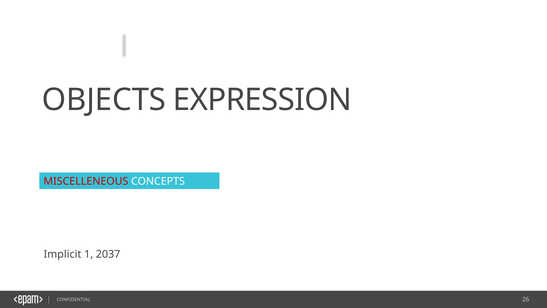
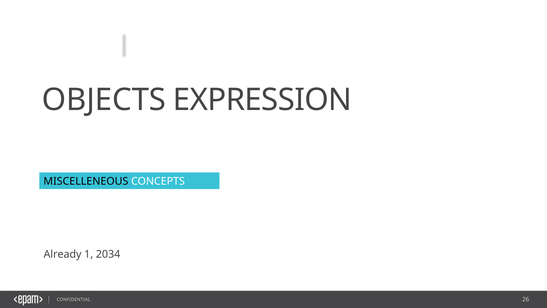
MISCELLENEOUS colour: red -> black
Implicit: Implicit -> Already
2037: 2037 -> 2034
